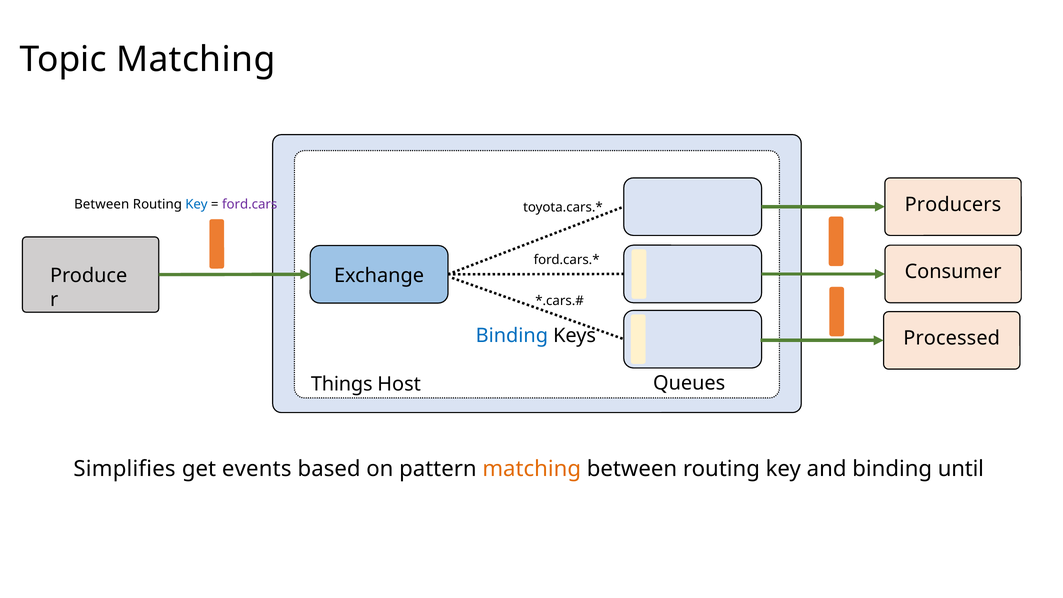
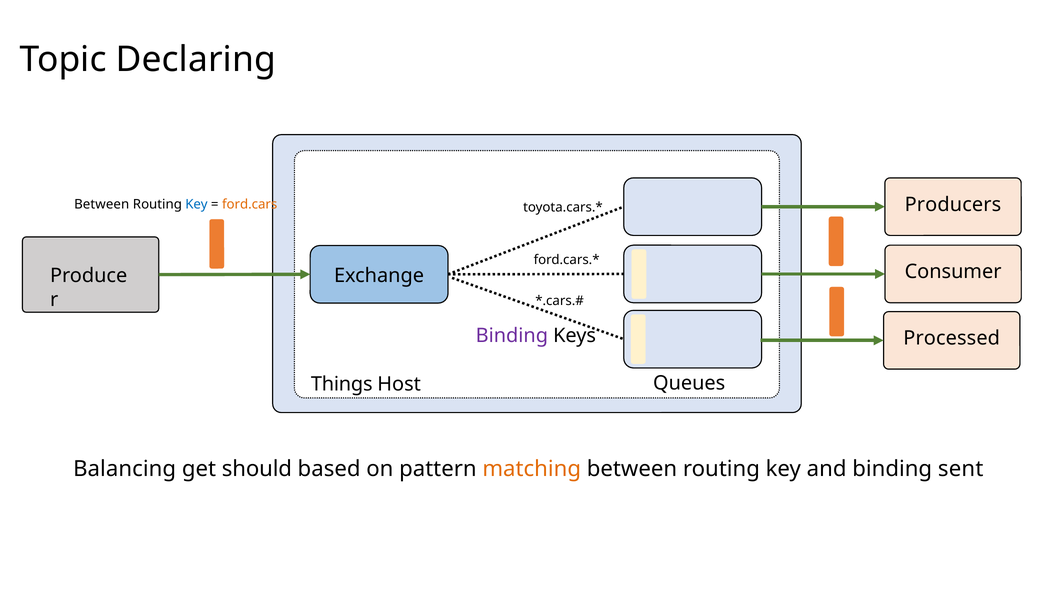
Topic Matching: Matching -> Declaring
ford.cars colour: purple -> orange
Binding at (512, 336) colour: blue -> purple
Simplifies: Simplifies -> Balancing
events: events -> should
until: until -> sent
